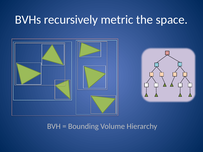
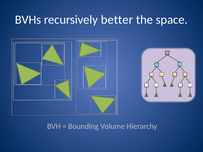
metric: metric -> better
